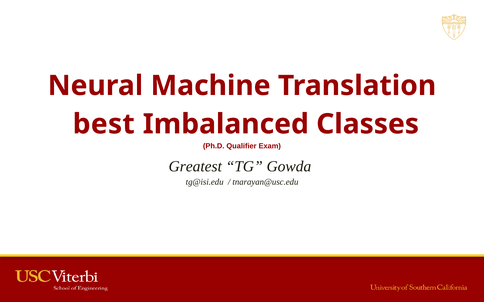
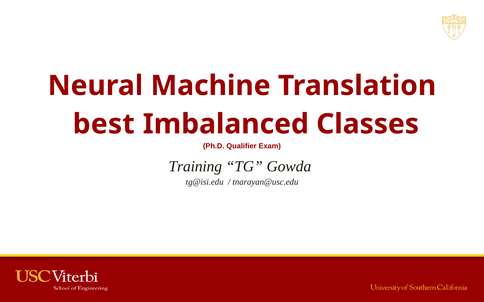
Greatest: Greatest -> Training
